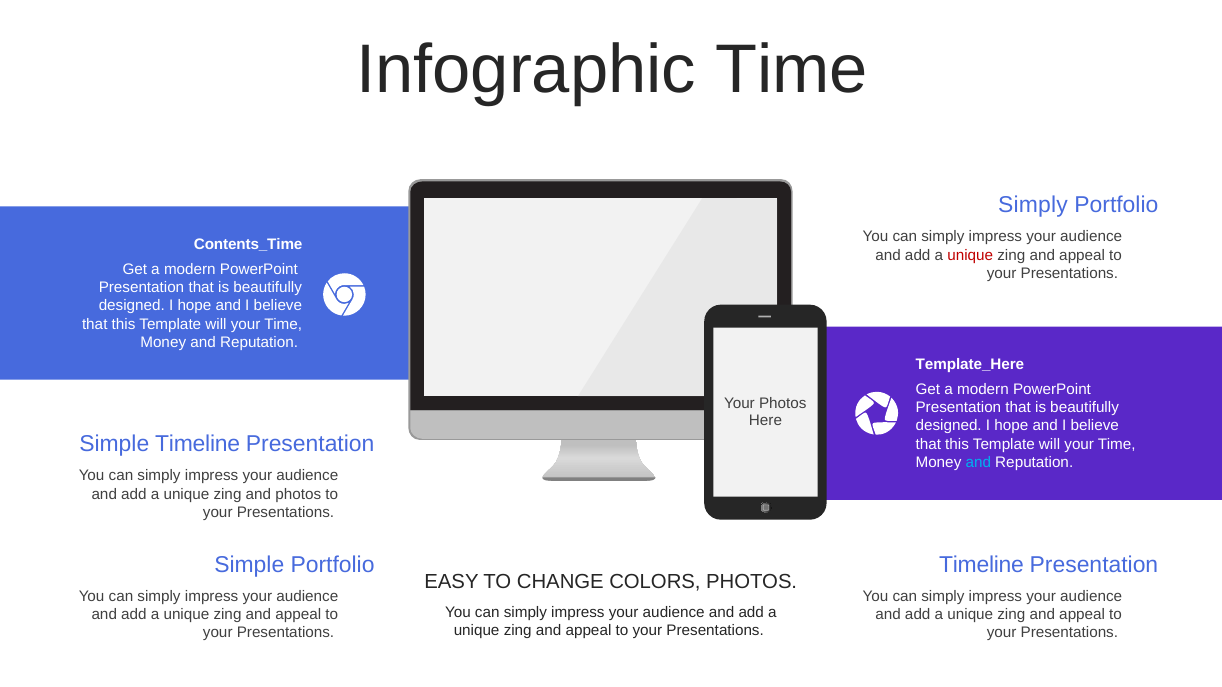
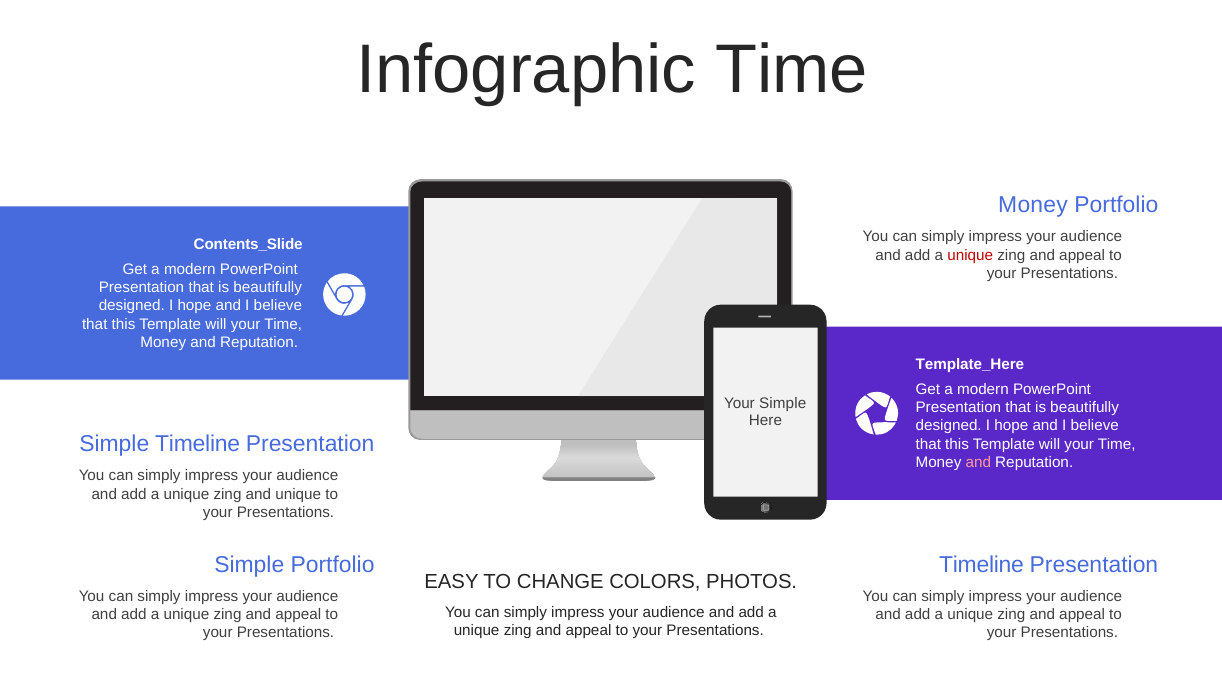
Simply at (1033, 205): Simply -> Money
Contents_Time: Contents_Time -> Contents_Slide
Your Photos: Photos -> Simple
and at (978, 463) colour: light blue -> pink
and photos: photos -> unique
